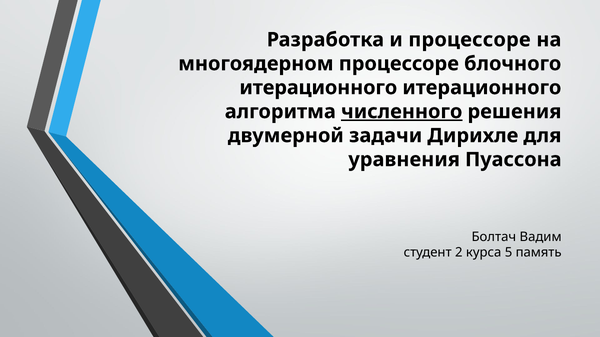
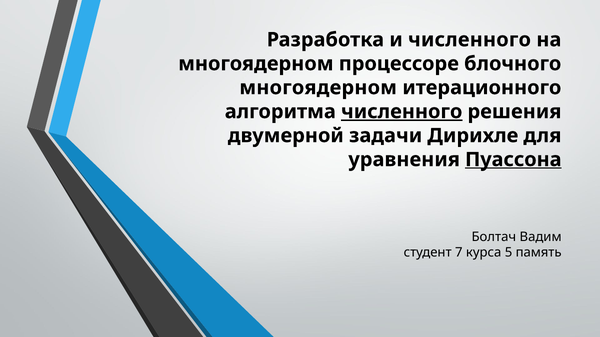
и процессоре: процессоре -> численного
итерационного at (318, 88): итерационного -> многоядерном
Пуассона underline: none -> present
2: 2 -> 7
